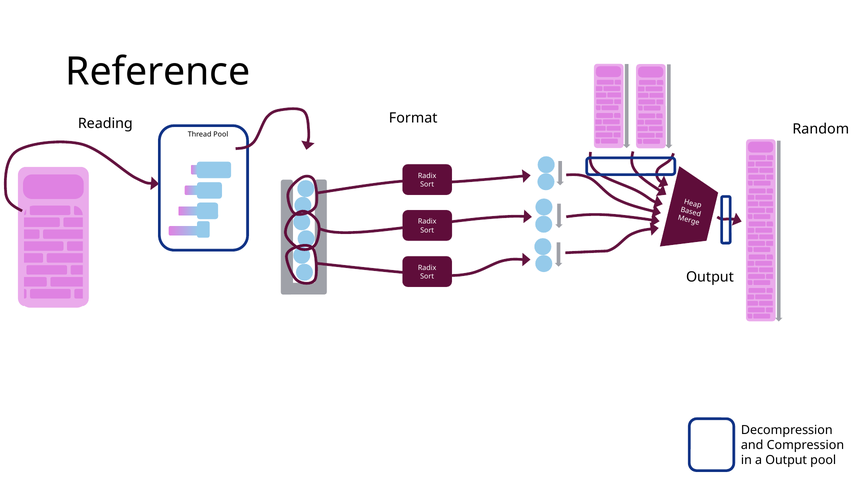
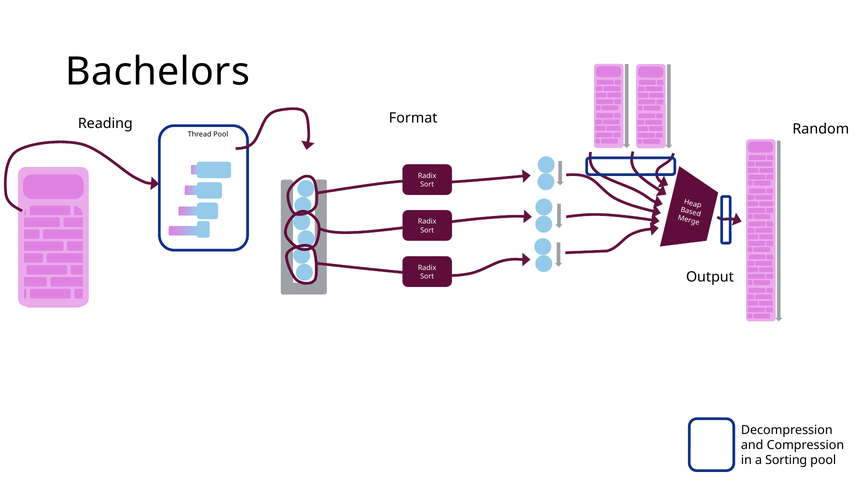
Reference: Reference -> Bachelors
a Output: Output -> Sorting
